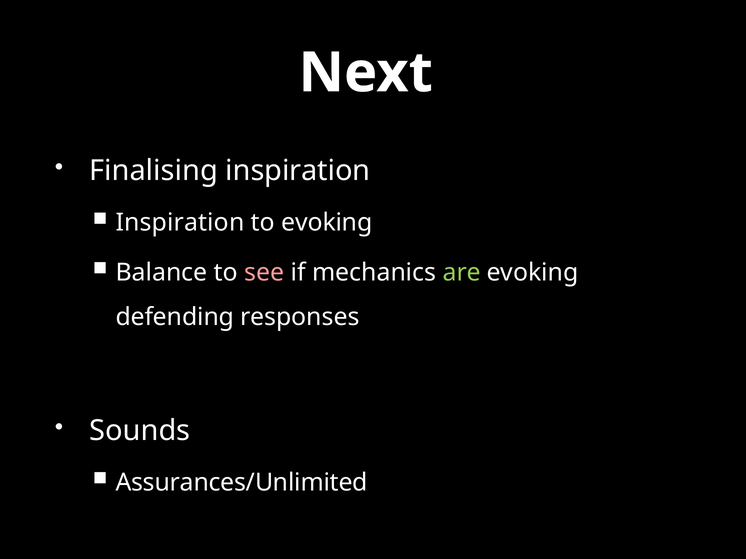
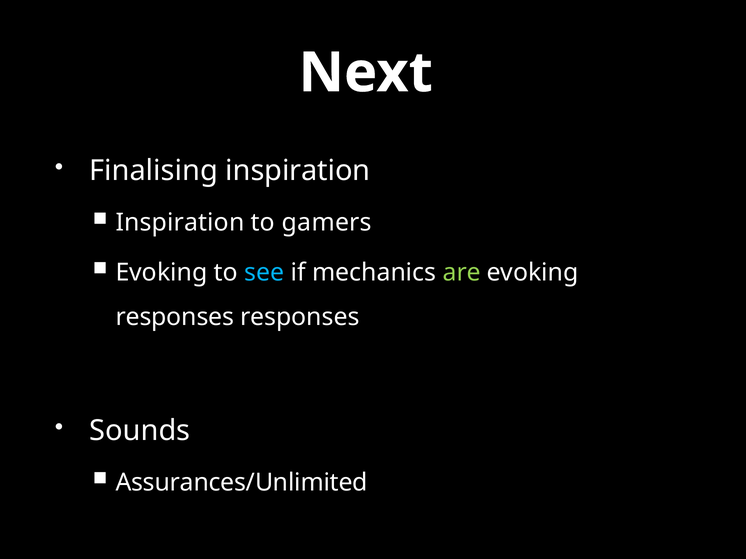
to evoking: evoking -> gamers
Balance at (161, 273): Balance -> Evoking
see colour: pink -> light blue
defending at (175, 317): defending -> responses
